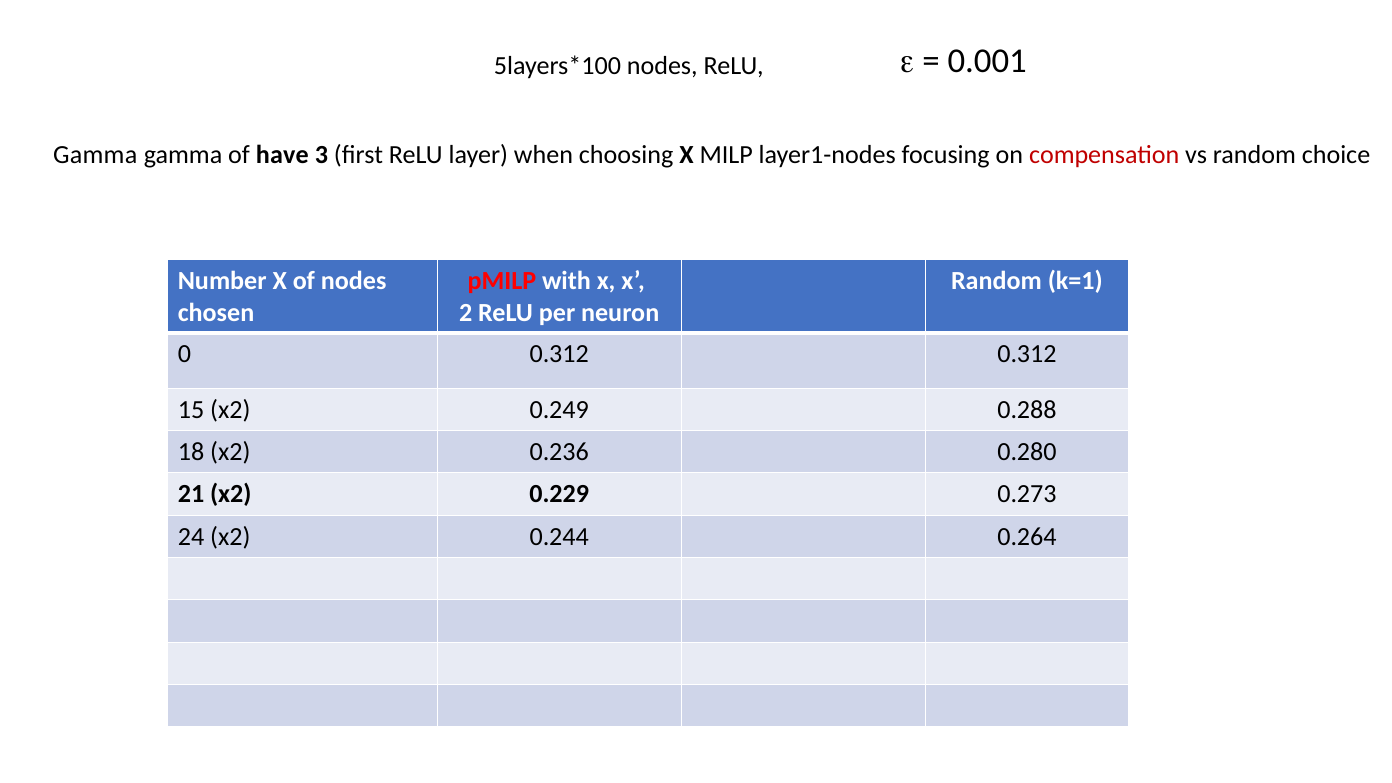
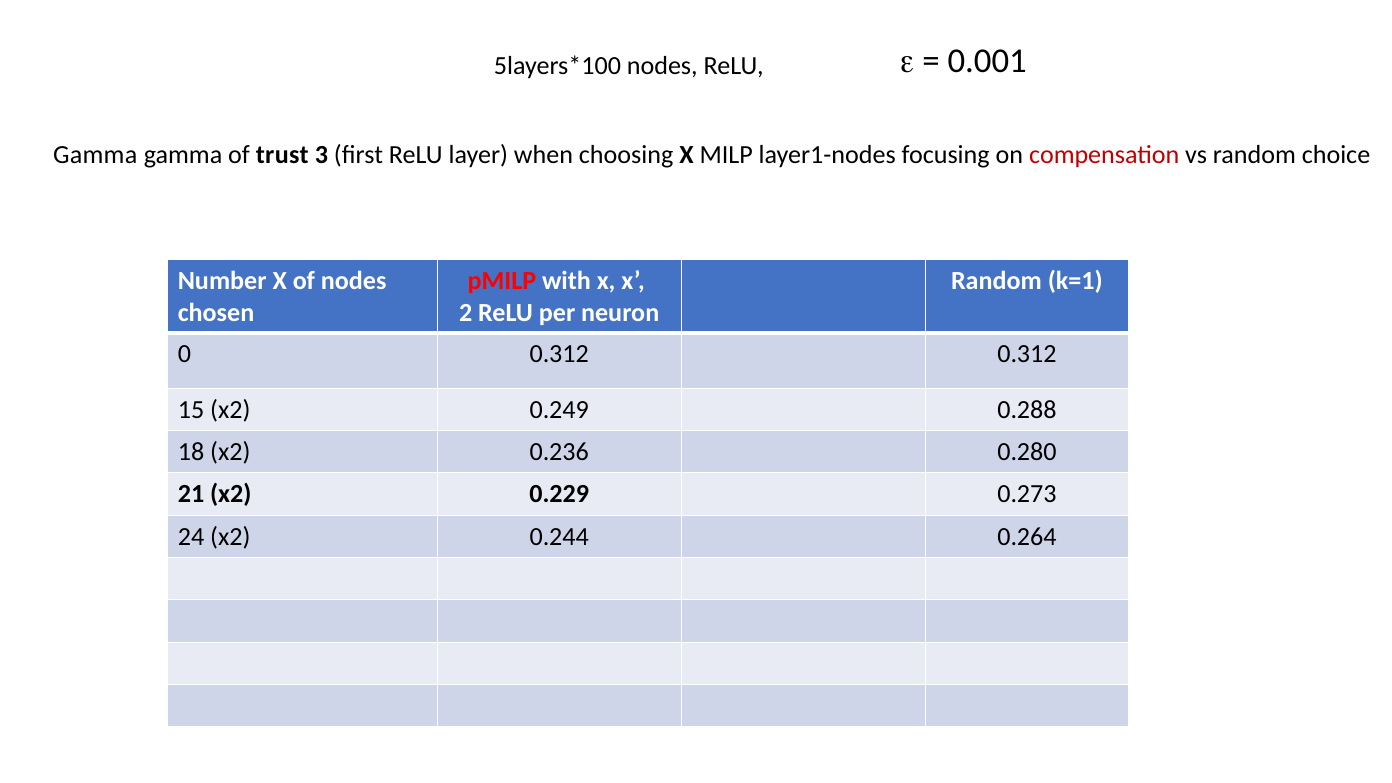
have: have -> trust
